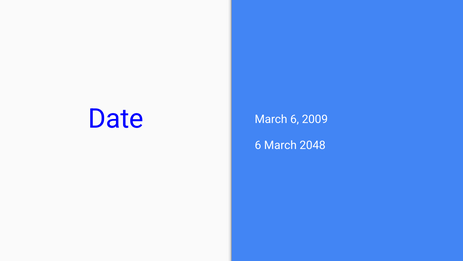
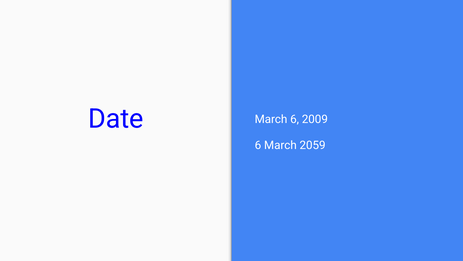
2048: 2048 -> 2059
